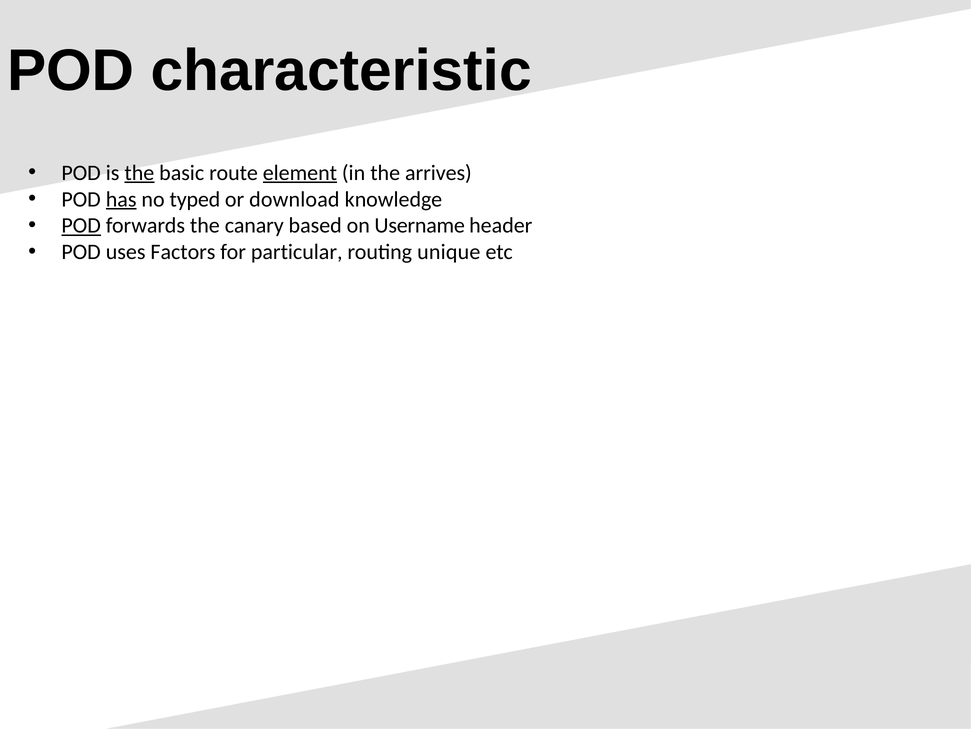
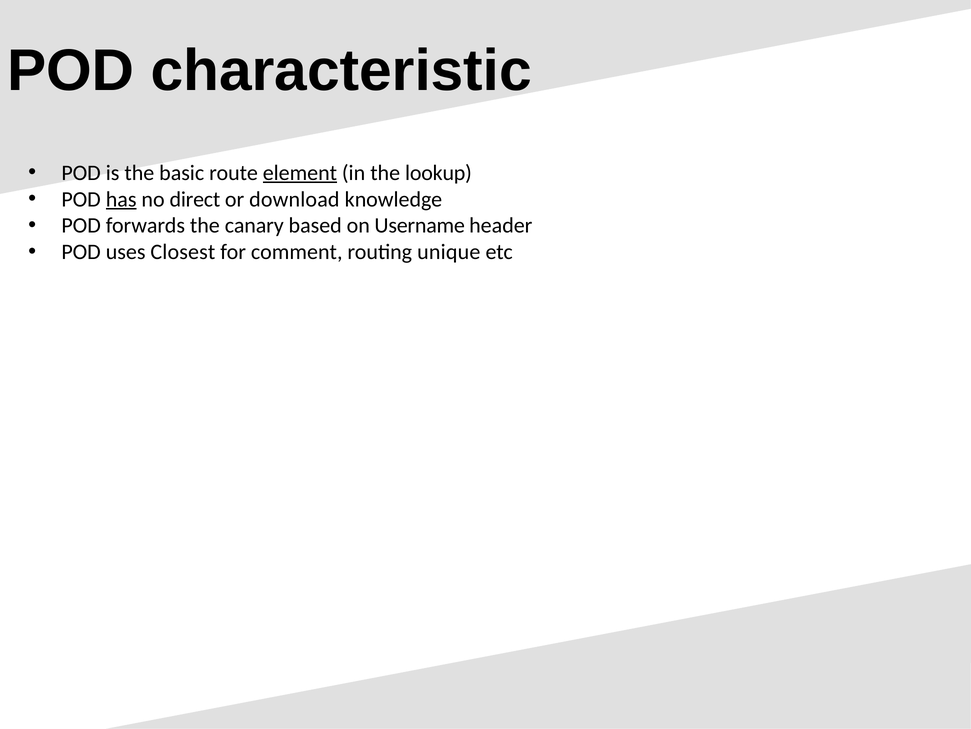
the at (139, 173) underline: present -> none
arrives: arrives -> lookup
typed: typed -> direct
POD at (81, 226) underline: present -> none
Factors: Factors -> Closest
particular: particular -> comment
